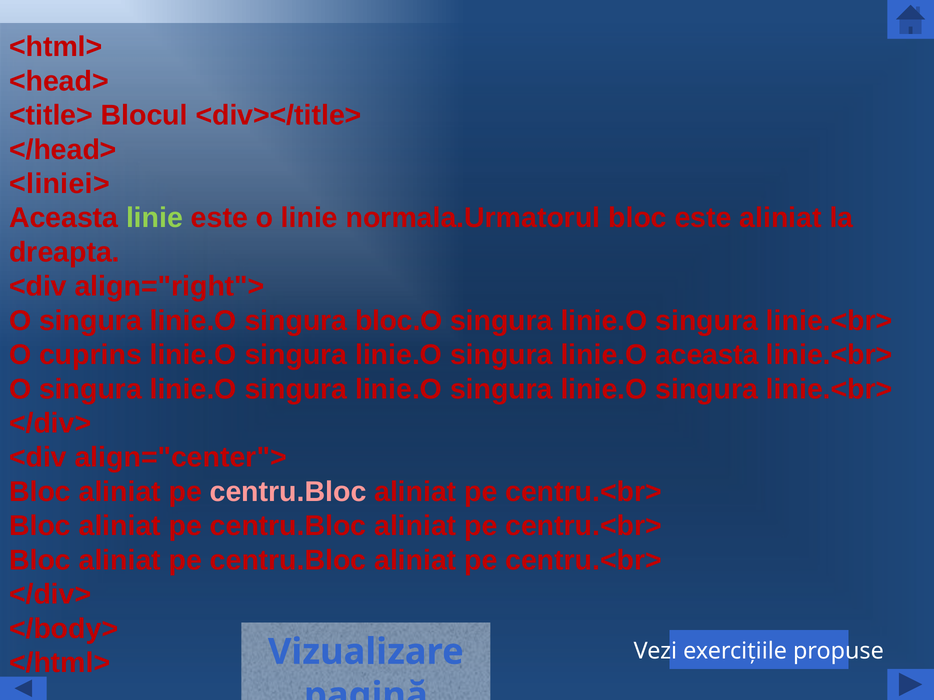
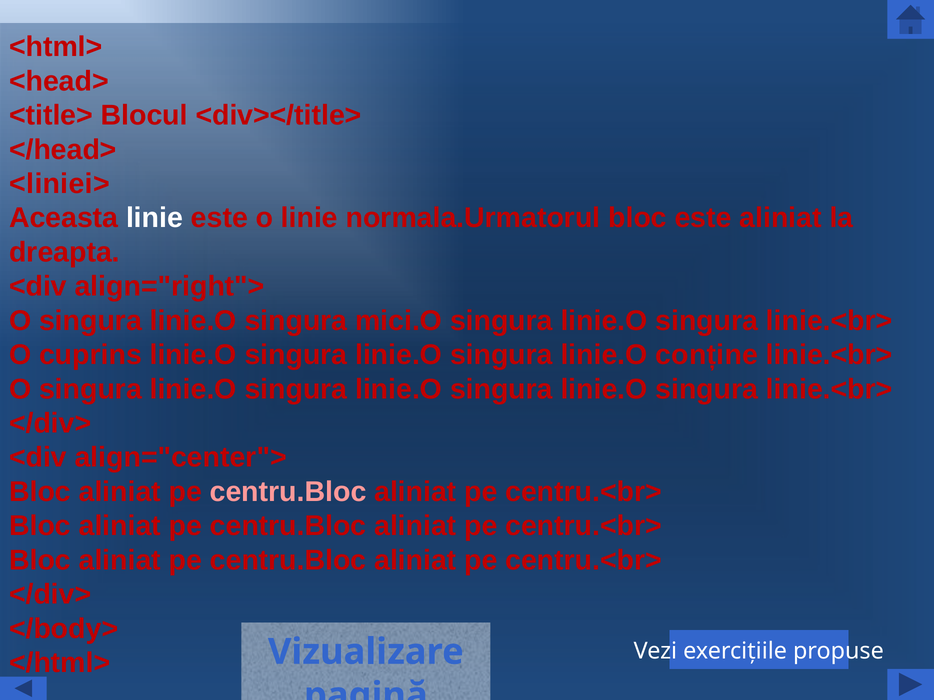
linie at (155, 218) colour: light green -> white
bloc.O: bloc.O -> mici.O
linie.O aceasta: aceasta -> conține
